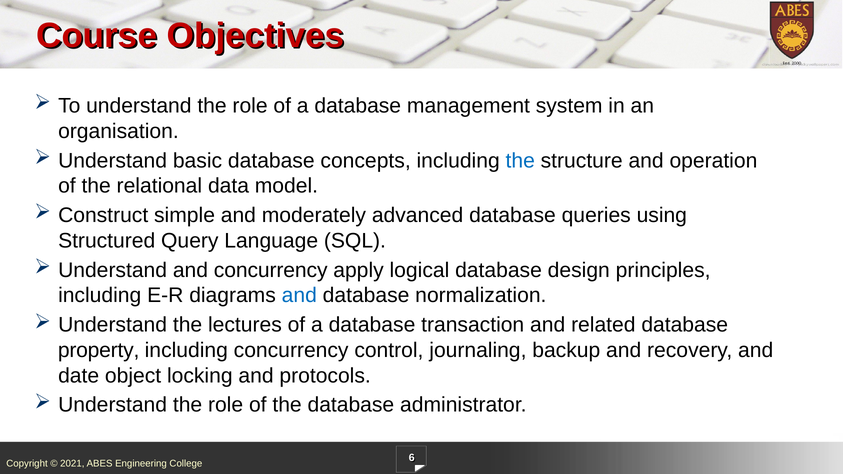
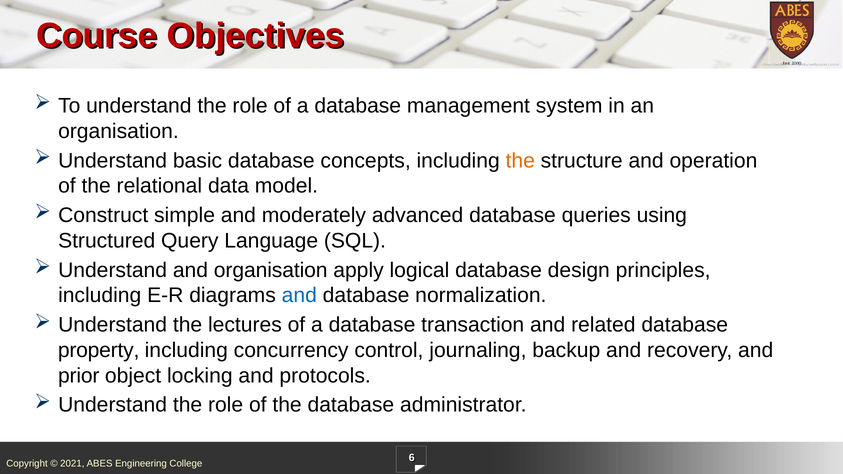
the at (520, 161) colour: blue -> orange
and concurrency: concurrency -> organisation
date: date -> prior
